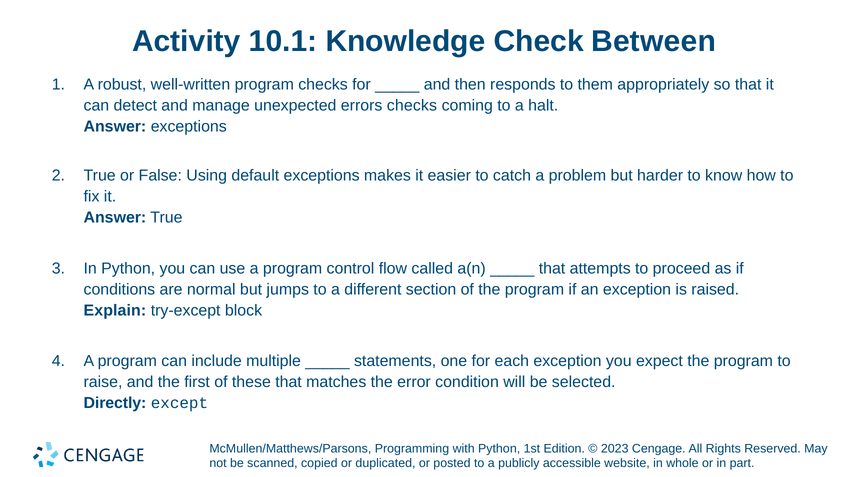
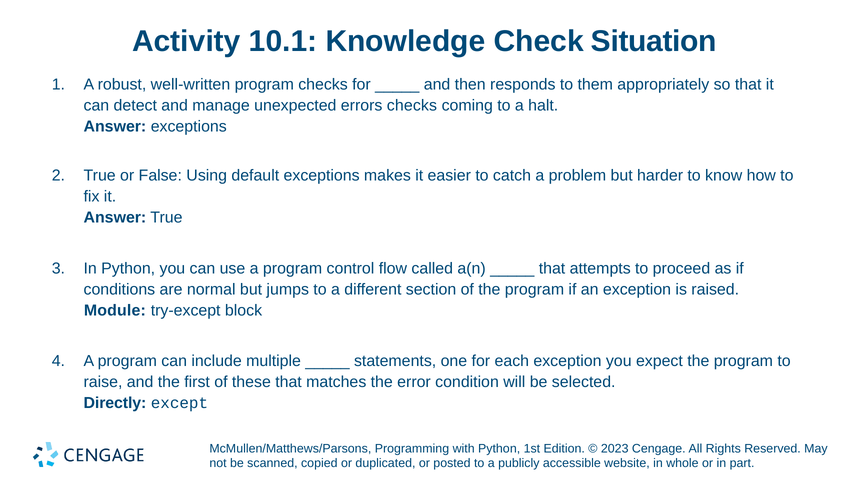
Between: Between -> Situation
Explain: Explain -> Module
